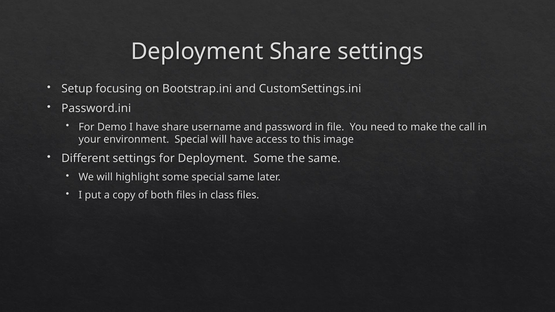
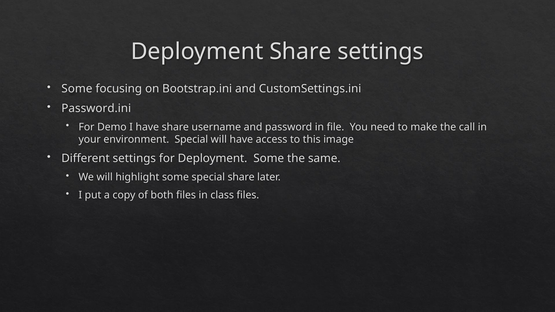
Setup at (77, 89): Setup -> Some
special same: same -> share
